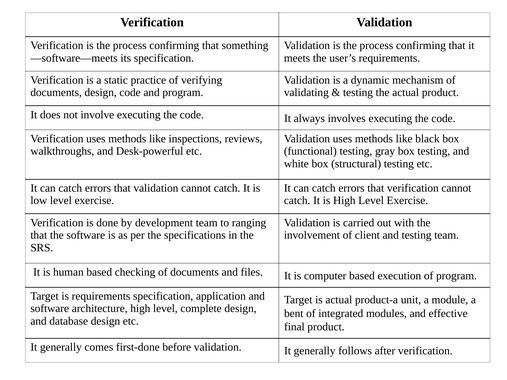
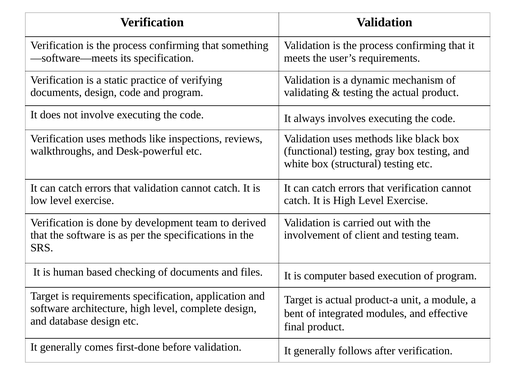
ranging: ranging -> derived
